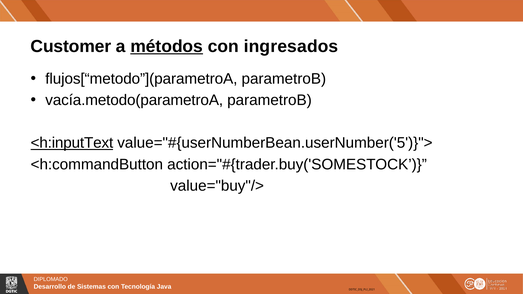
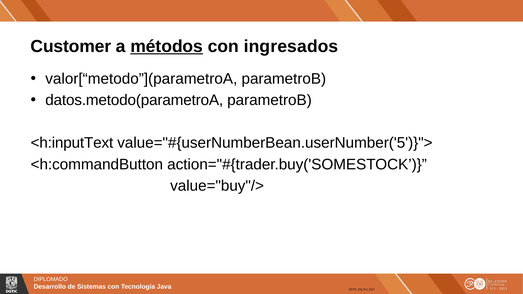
flujos[“metodo”](parametroA: flujos[“metodo”](parametroA -> valor[“metodo”](parametroA
vacía.metodo(parametroA: vacía.metodo(parametroA -> datos.metodo(parametroA
<h:inputText underline: present -> none
